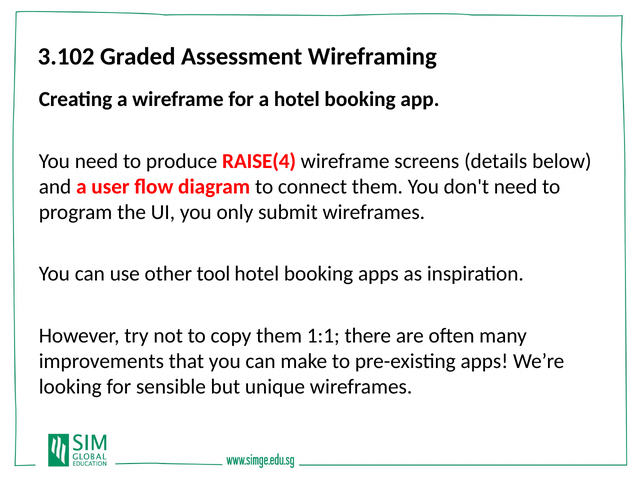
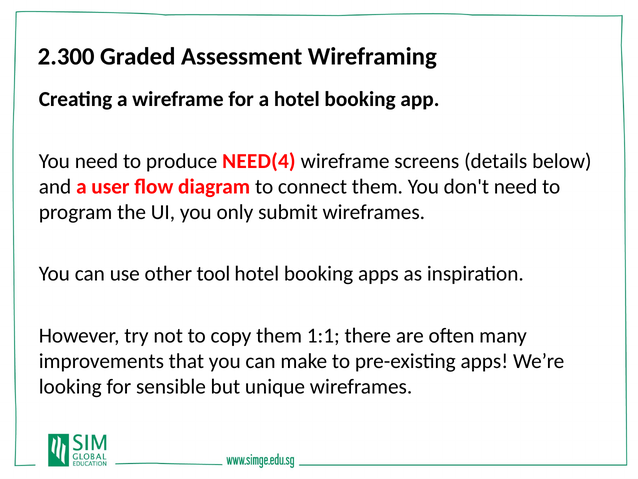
3.102: 3.102 -> 2.300
RAISE(4: RAISE(4 -> NEED(4
